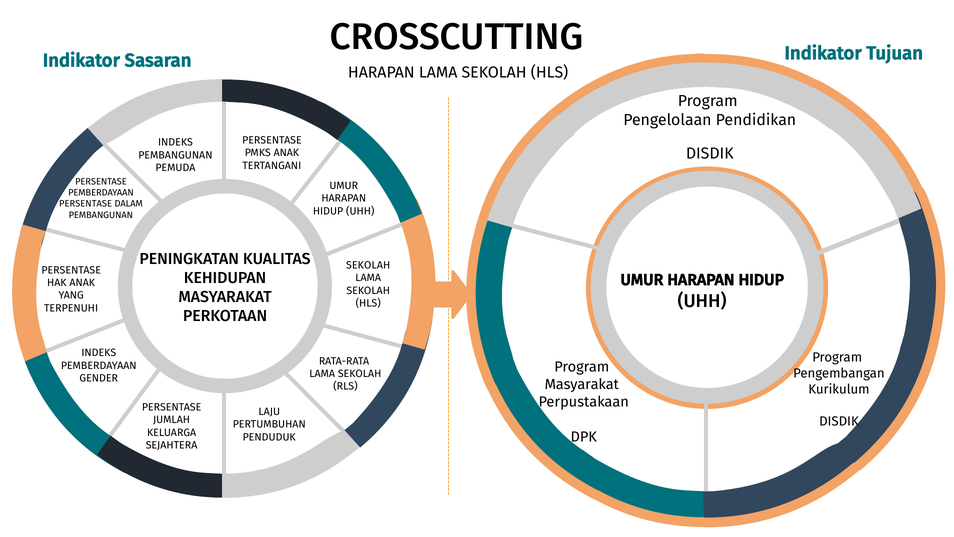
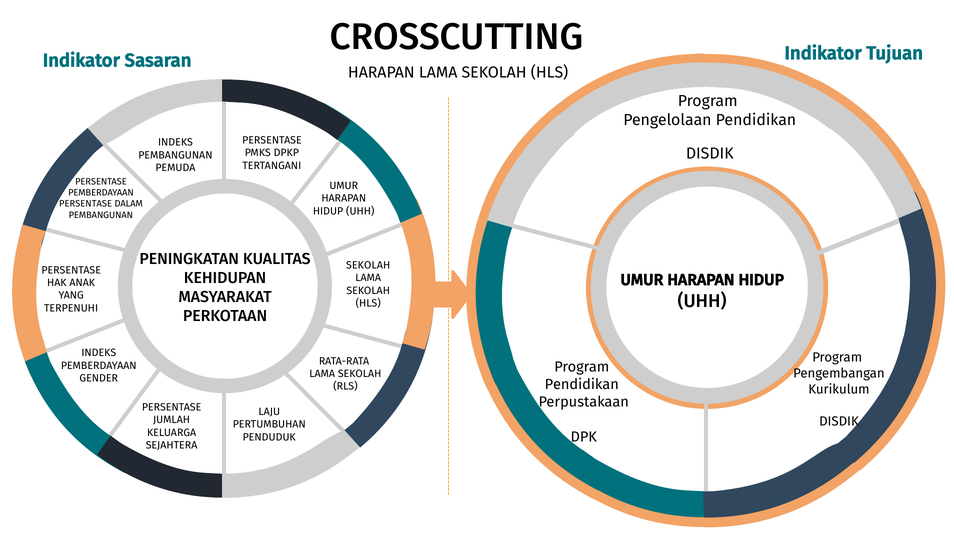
PMKS ANAK: ANAK -> DPKP
Masyarakat at (582, 384): Masyarakat -> Pendidikan
